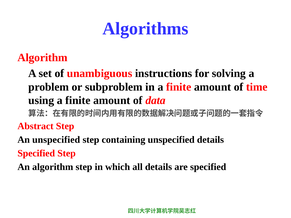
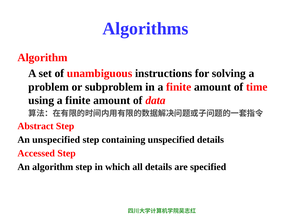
Specified at (36, 153): Specified -> Accessed
